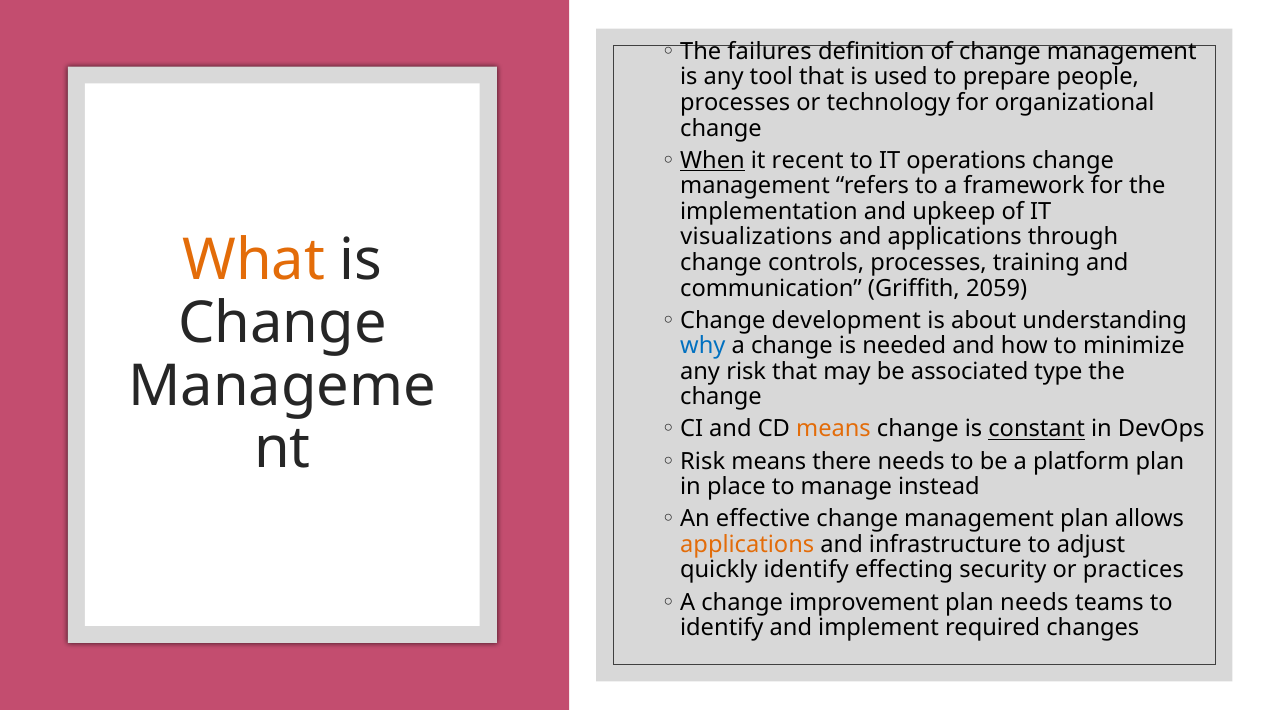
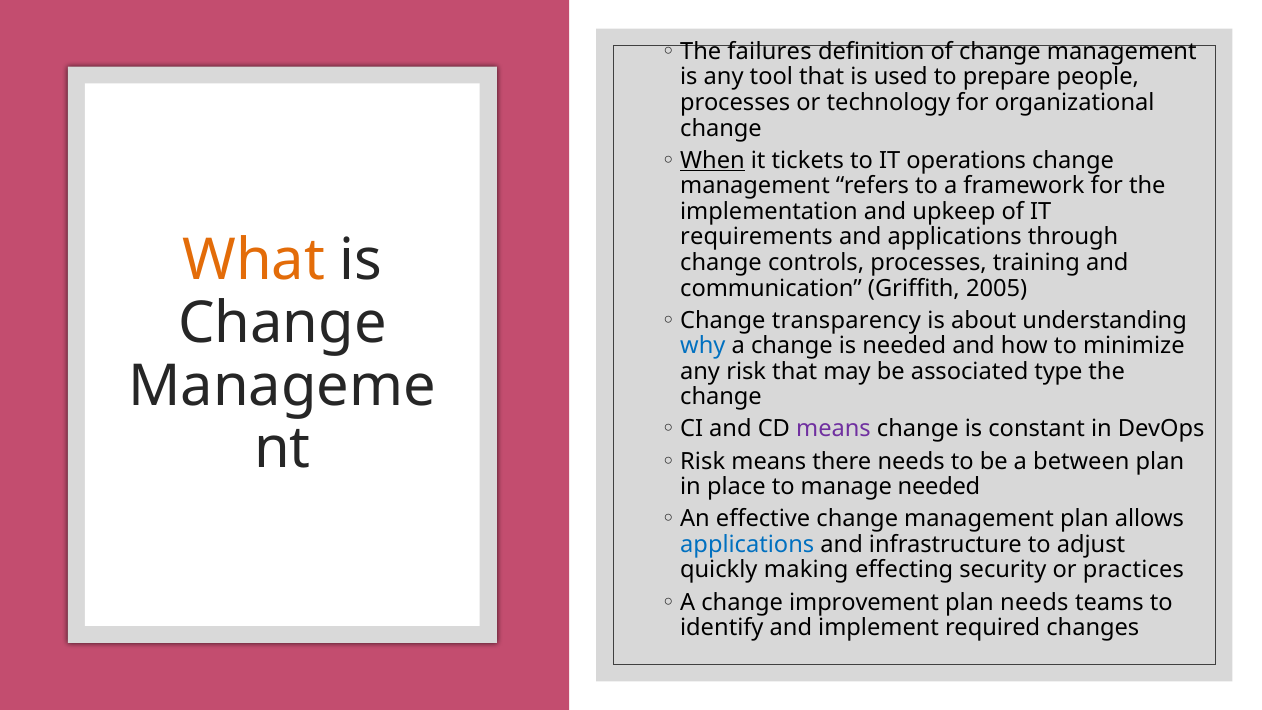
recent: recent -> tickets
visualizations: visualizations -> requirements
2059: 2059 -> 2005
development: development -> transparency
means at (834, 429) colour: orange -> purple
constant underline: present -> none
platform: platform -> between
manage instead: instead -> needed
applications at (747, 544) colour: orange -> blue
quickly identify: identify -> making
